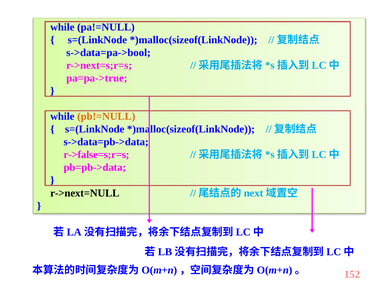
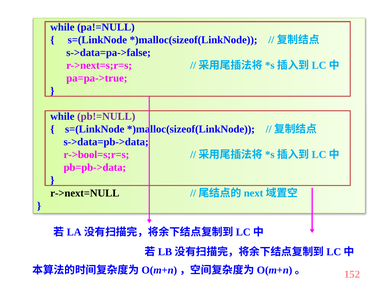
s->data=pa->bool: s->data=pa->bool -> s->data=pa->false
pb!=NULL colour: orange -> purple
r->false=s;r=s: r->false=s;r=s -> r->bool=s;r=s
